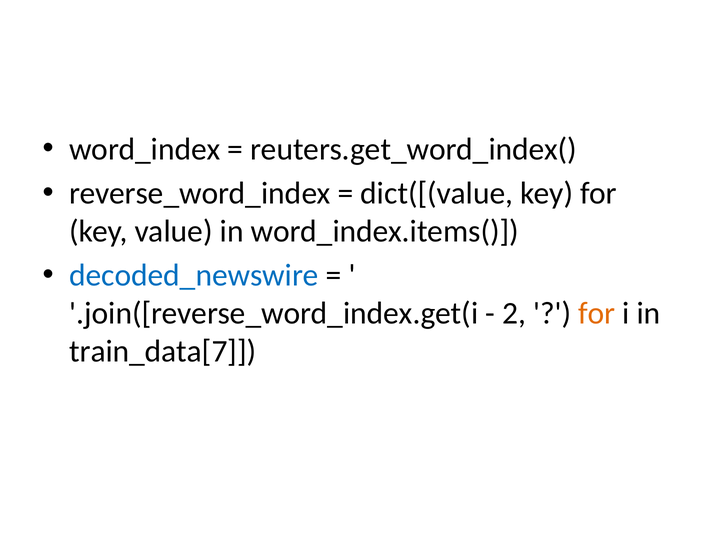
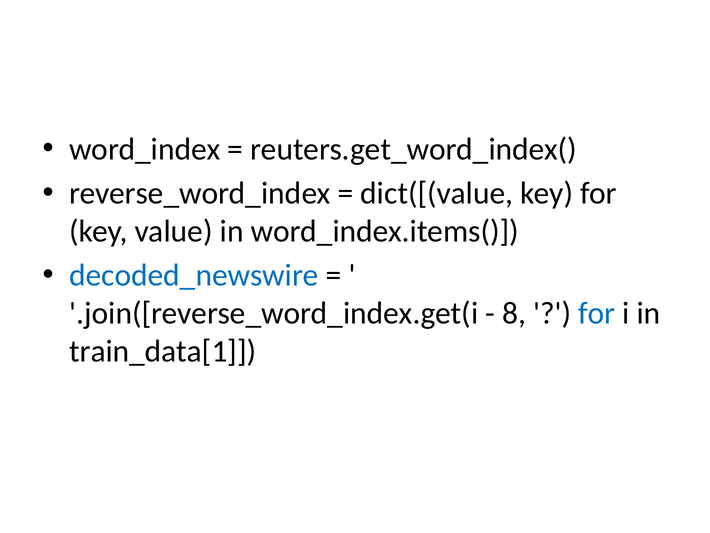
2: 2 -> 8
for at (597, 313) colour: orange -> blue
train_data[7: train_data[7 -> train_data[1
